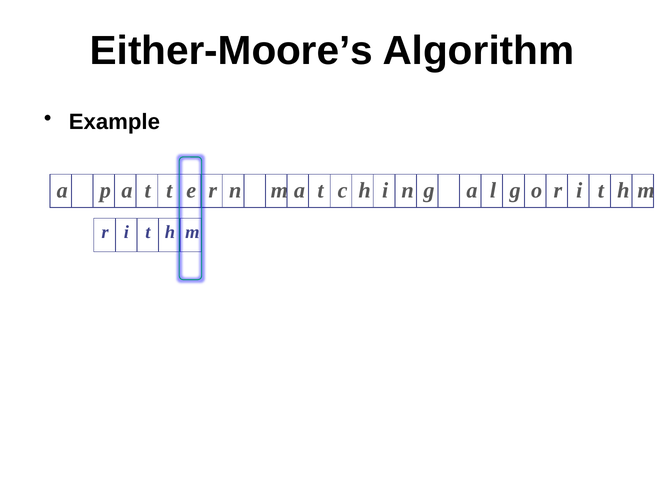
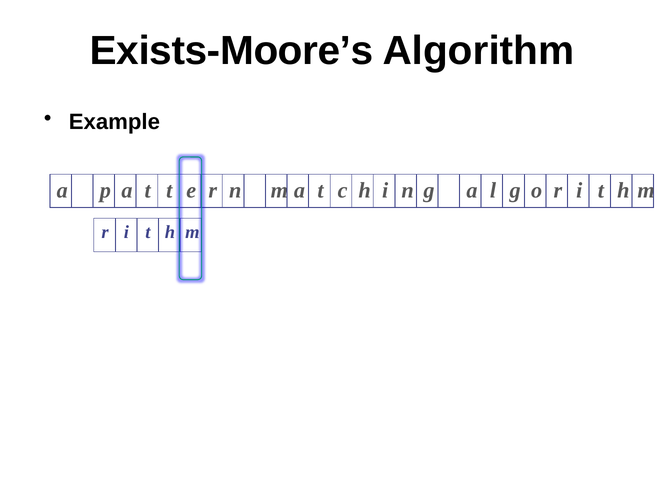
Either-Moore’s: Either-Moore’s -> Exists-Moore’s
